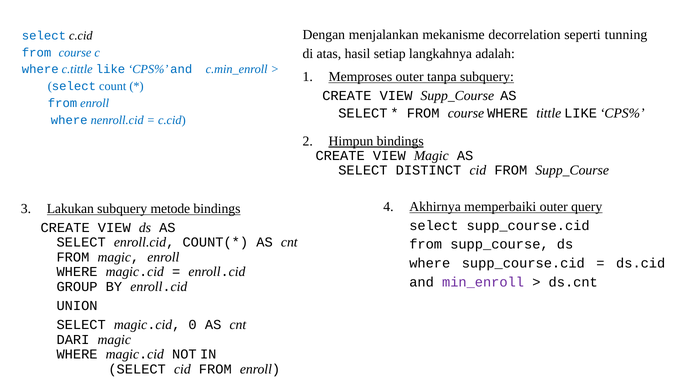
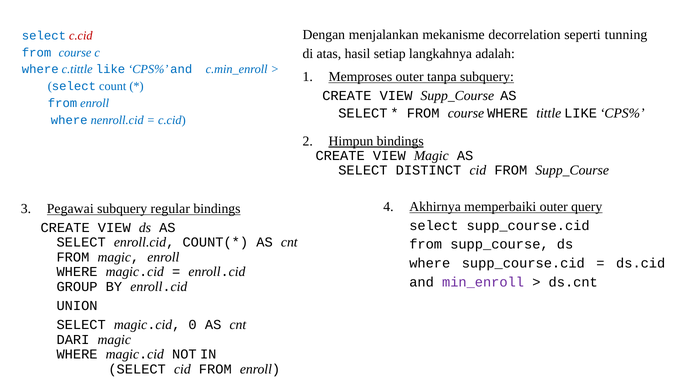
c.cid at (81, 36) colour: black -> red
Lakukan: Lakukan -> Pegawai
metode: metode -> regular
